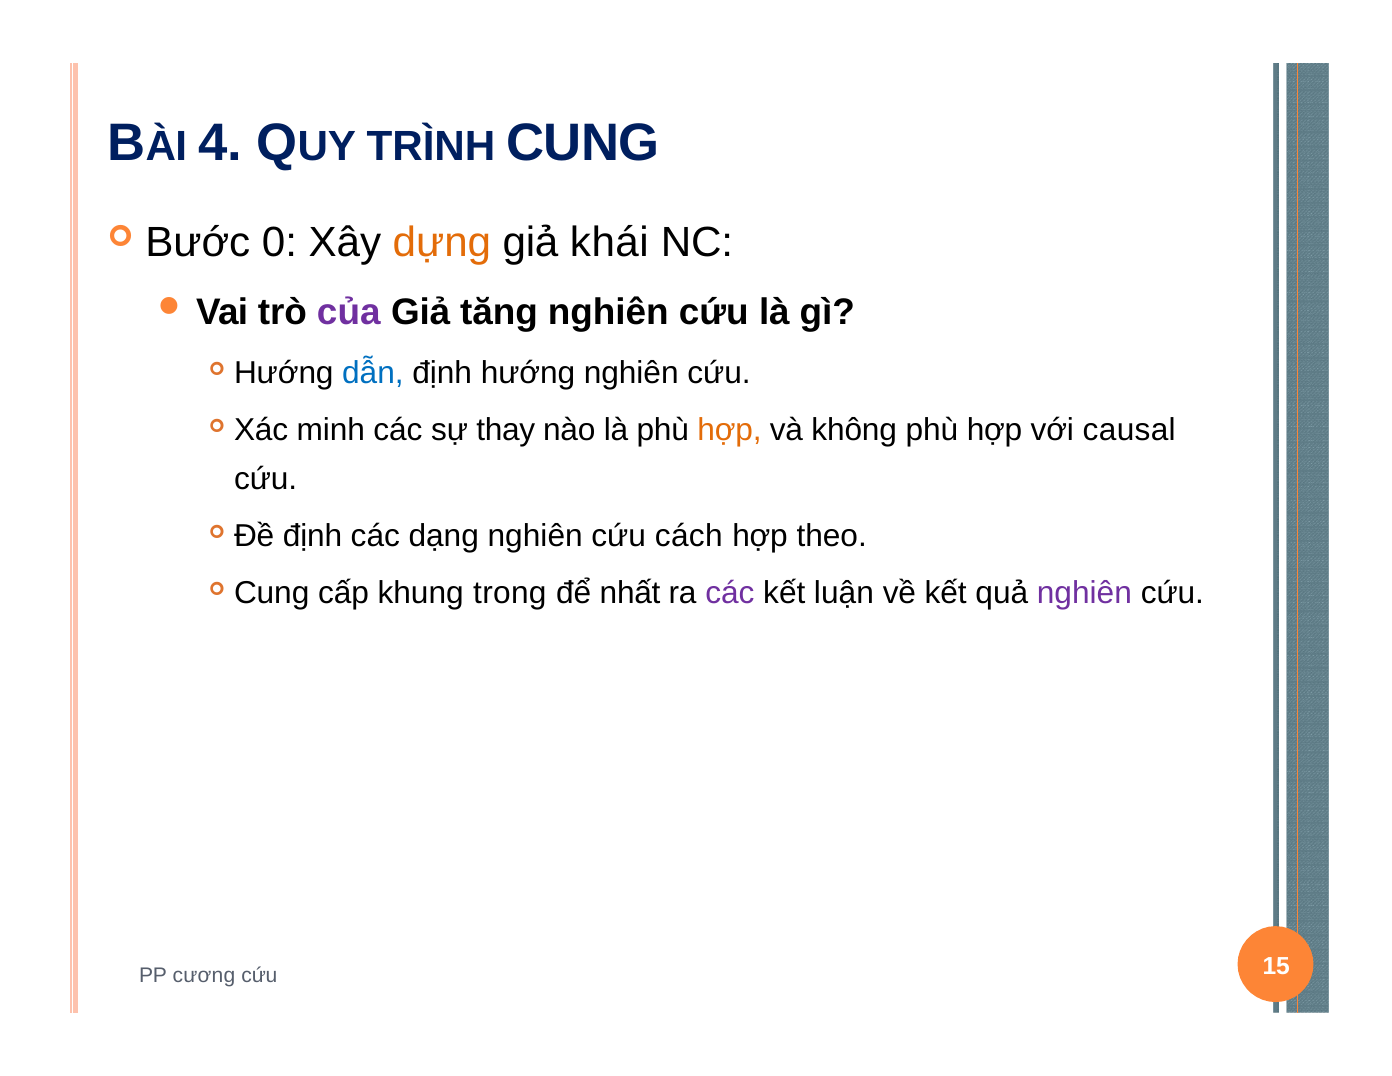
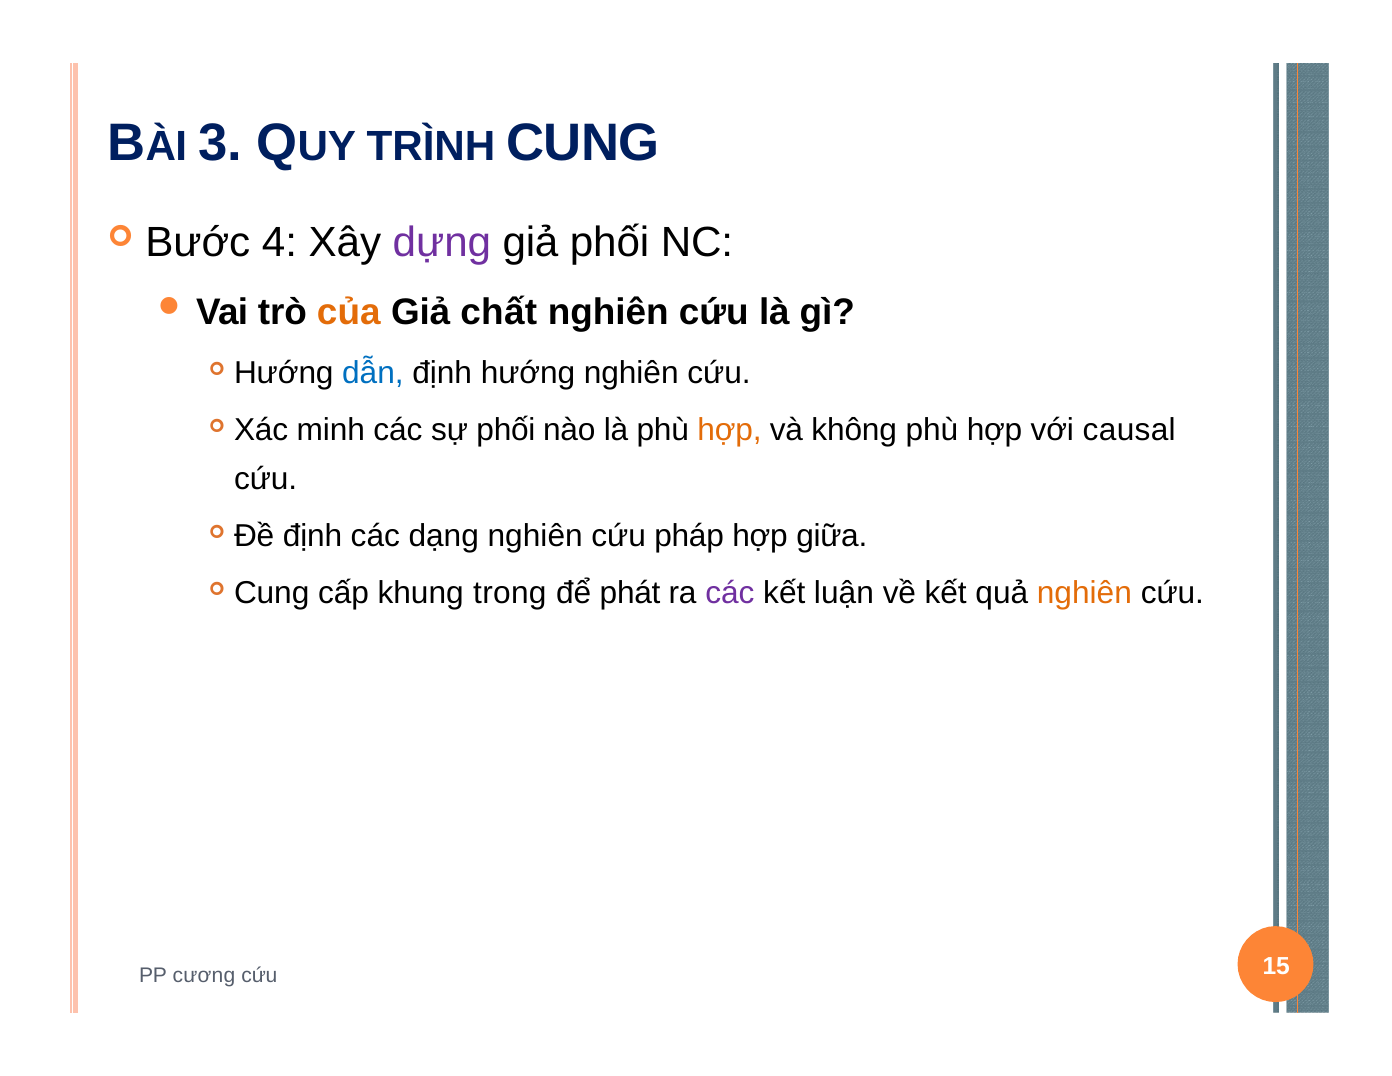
4: 4 -> 3
0: 0 -> 4
dựng colour: orange -> purple
giả khái: khái -> phối
của colour: purple -> orange
tăng: tăng -> chất
sự thay: thay -> phối
cách: cách -> pháp
theo: theo -> giữa
nhất: nhất -> phát
nghiên at (1084, 593) colour: purple -> orange
